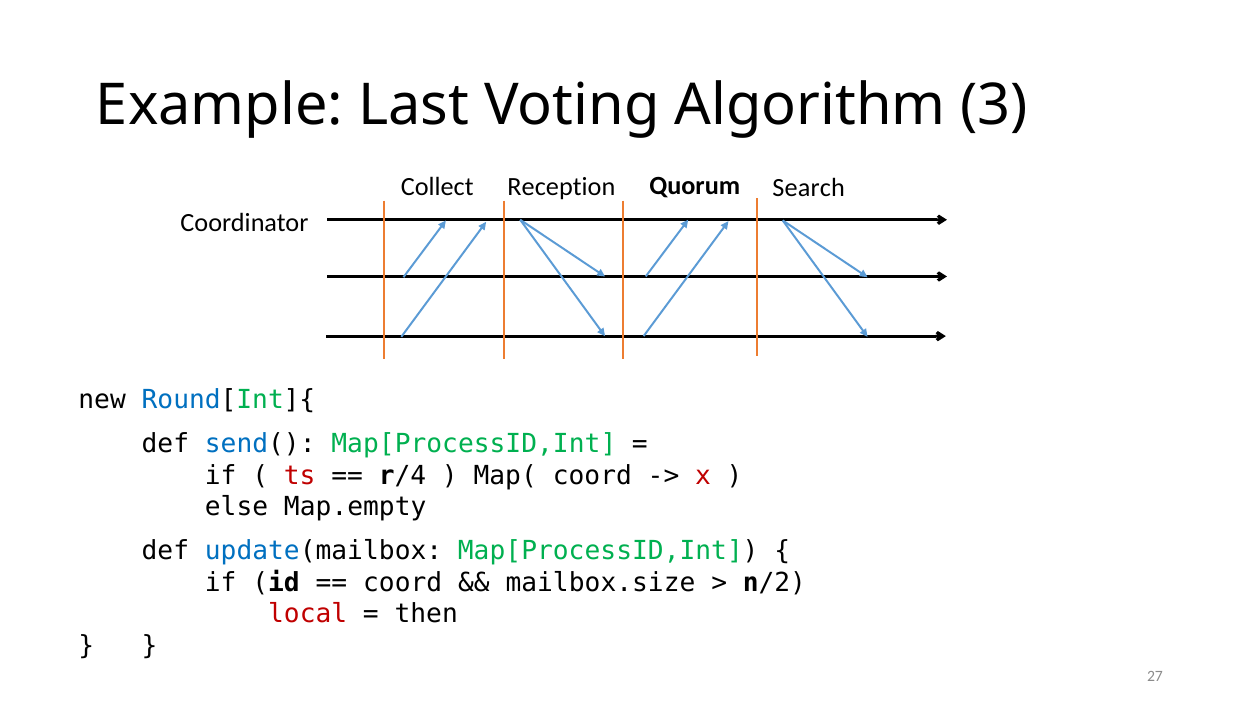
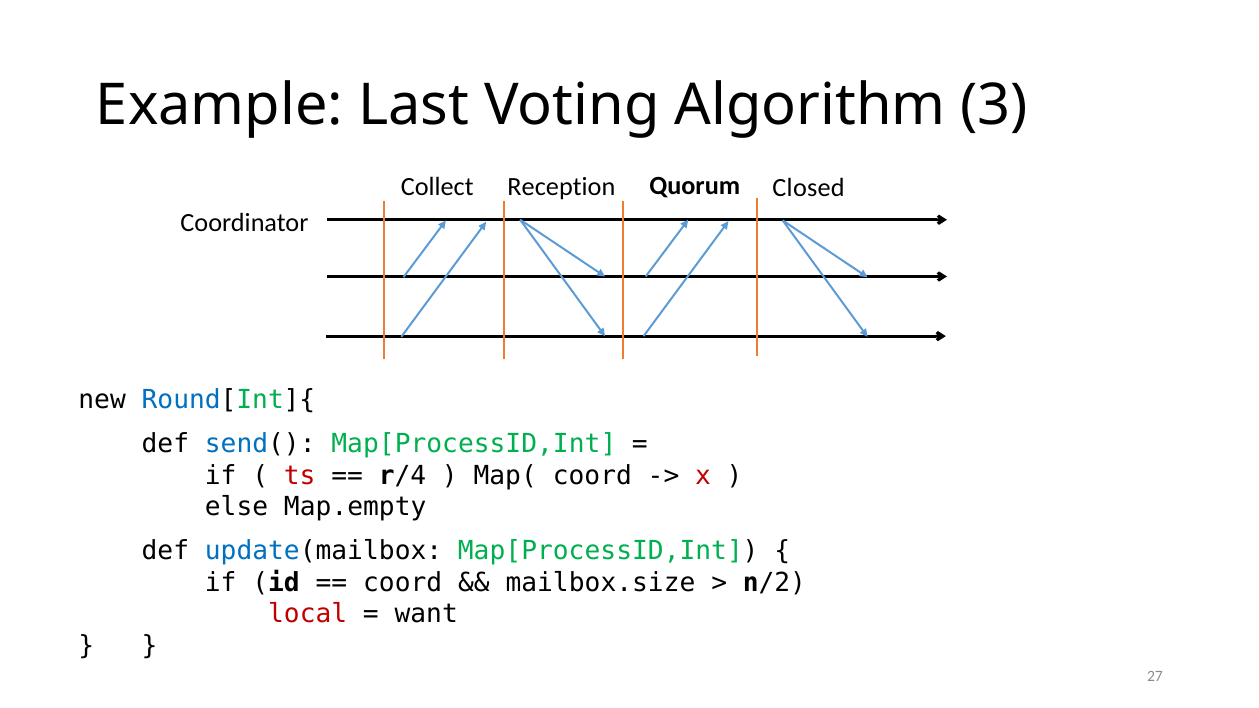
Search: Search -> Closed
then: then -> want
